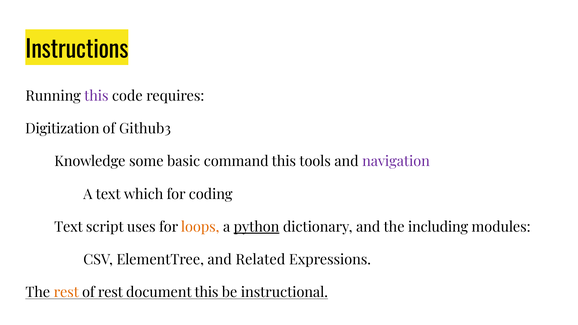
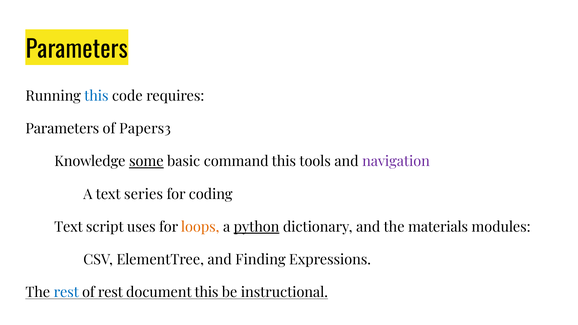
Instructions at (77, 50): Instructions -> Parameters
this at (96, 96) colour: purple -> blue
Digitization at (62, 129): Digitization -> Parameters
Github3: Github3 -> Papers3
some underline: none -> present
which: which -> series
including: including -> materials
Related: Related -> Finding
rest at (66, 293) colour: orange -> blue
